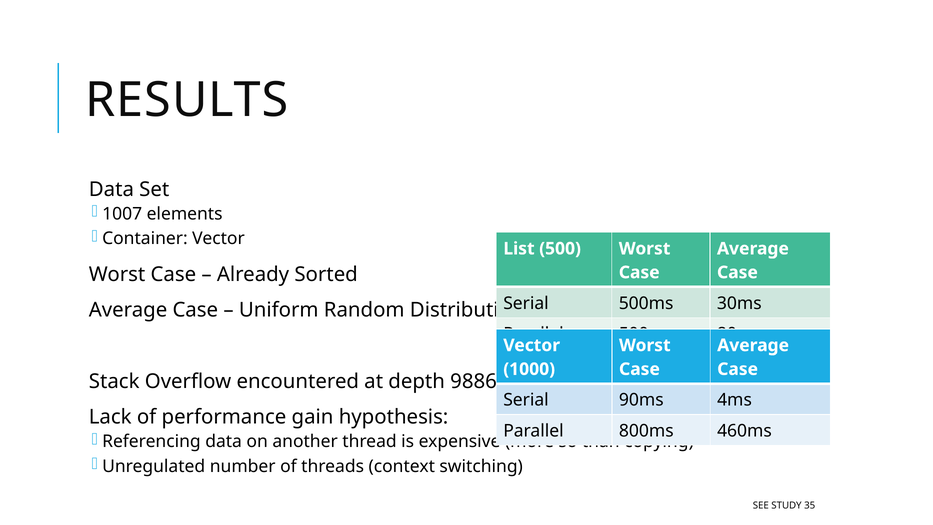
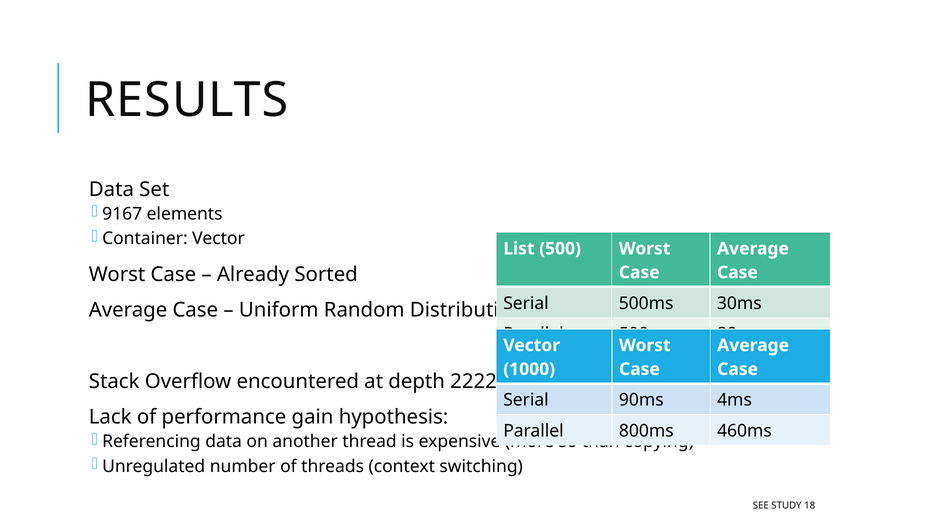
1007: 1007 -> 9167
9886: 9886 -> 2222
35: 35 -> 18
